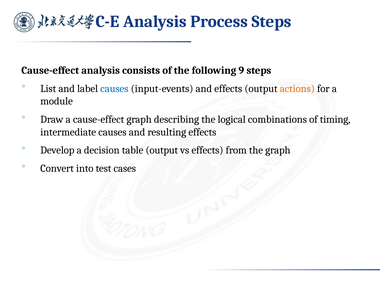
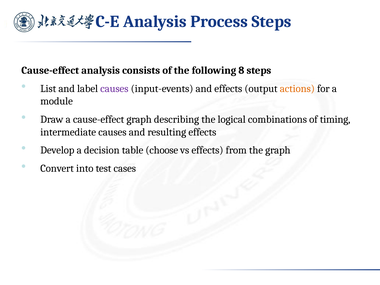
9: 9 -> 8
causes at (114, 89) colour: blue -> purple
table output: output -> choose
